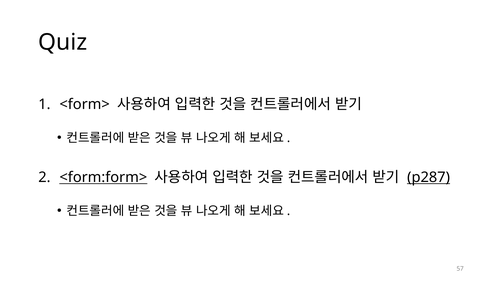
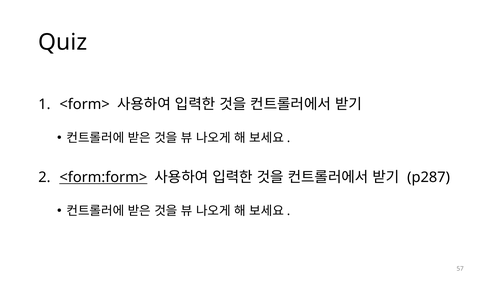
p287 underline: present -> none
